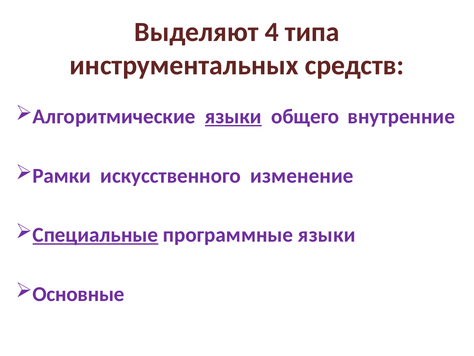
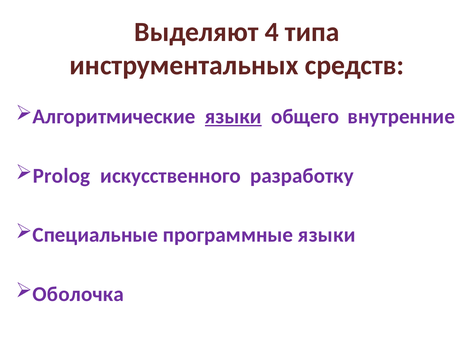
Рамки: Рамки -> Prolog
изменение: изменение -> разработку
Специальные underline: present -> none
Основные: Основные -> Оболочка
